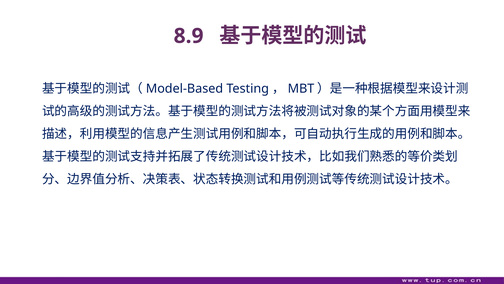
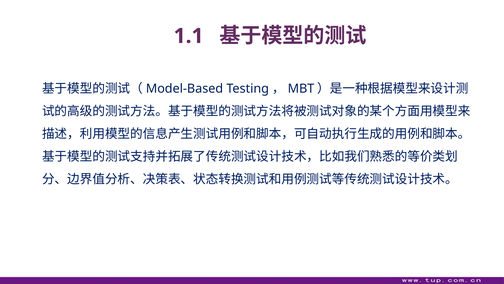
8.9: 8.9 -> 1.1
